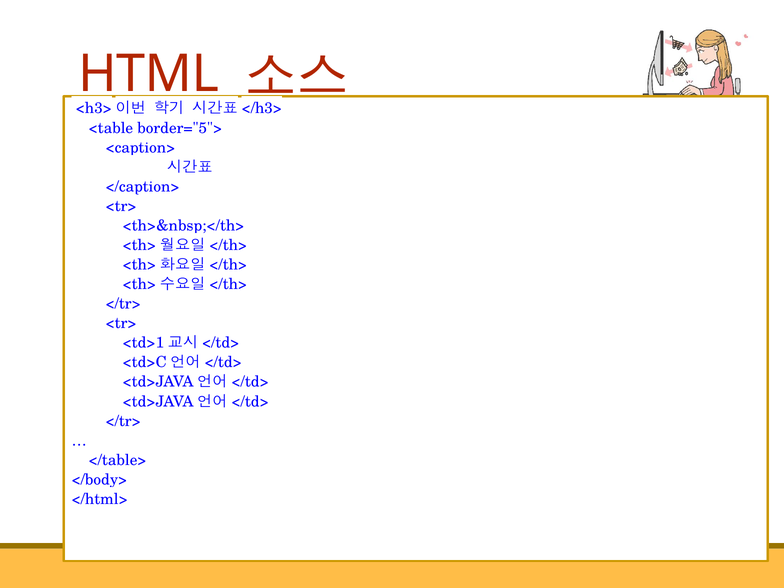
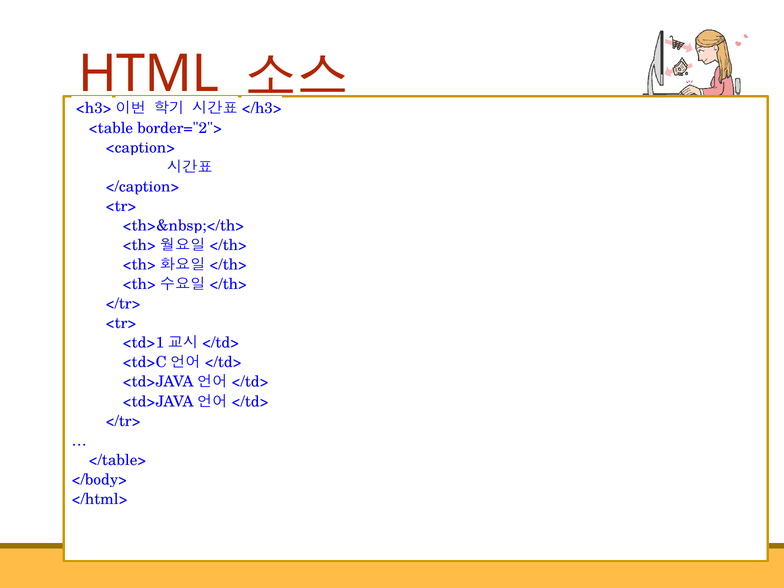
border="5">: border="5"> -> border="2">
